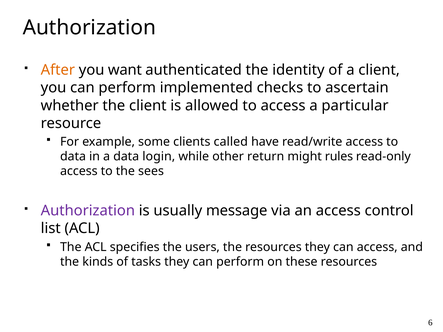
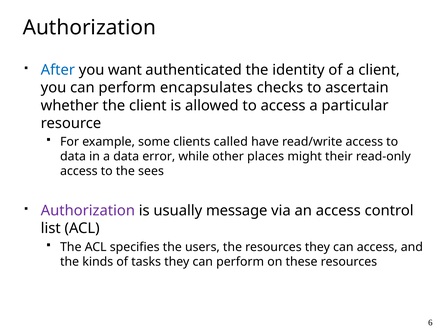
After colour: orange -> blue
implemented: implemented -> encapsulates
login: login -> error
return: return -> places
rules: rules -> their
